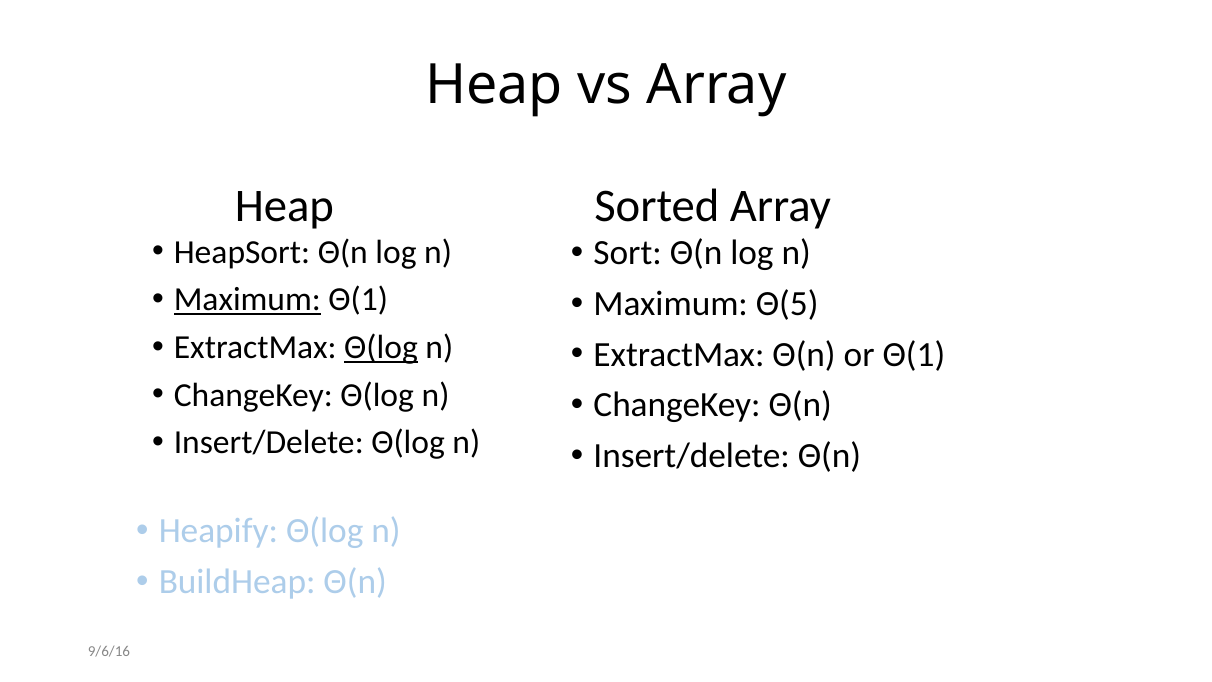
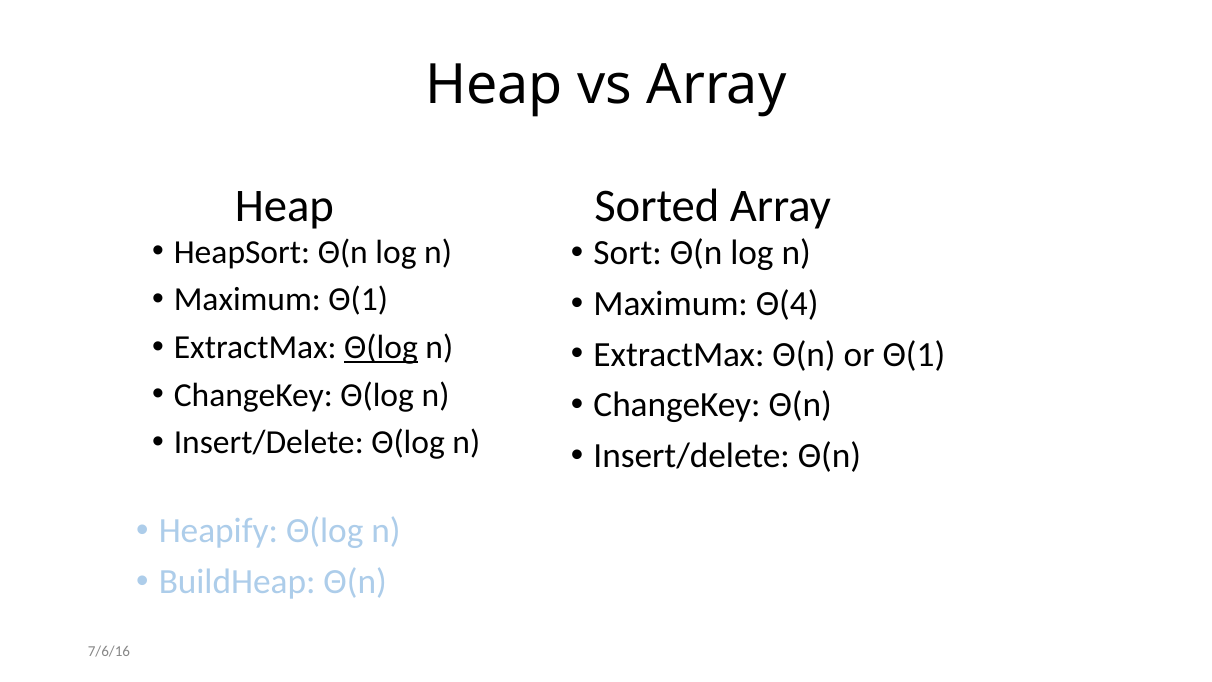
Maximum at (247, 300) underline: present -> none
Θ(5: Θ(5 -> Θ(4
9/6/16: 9/6/16 -> 7/6/16
